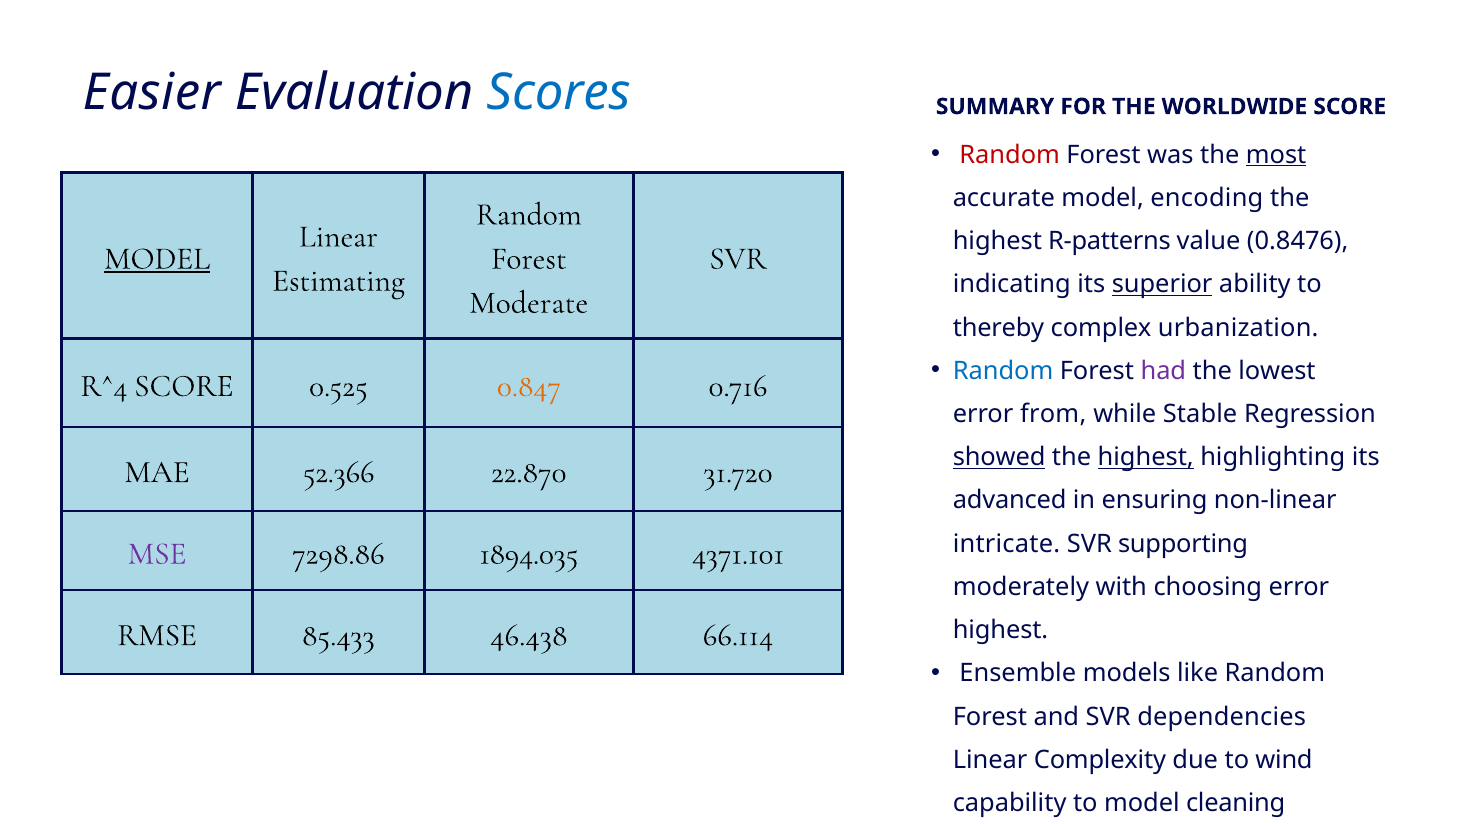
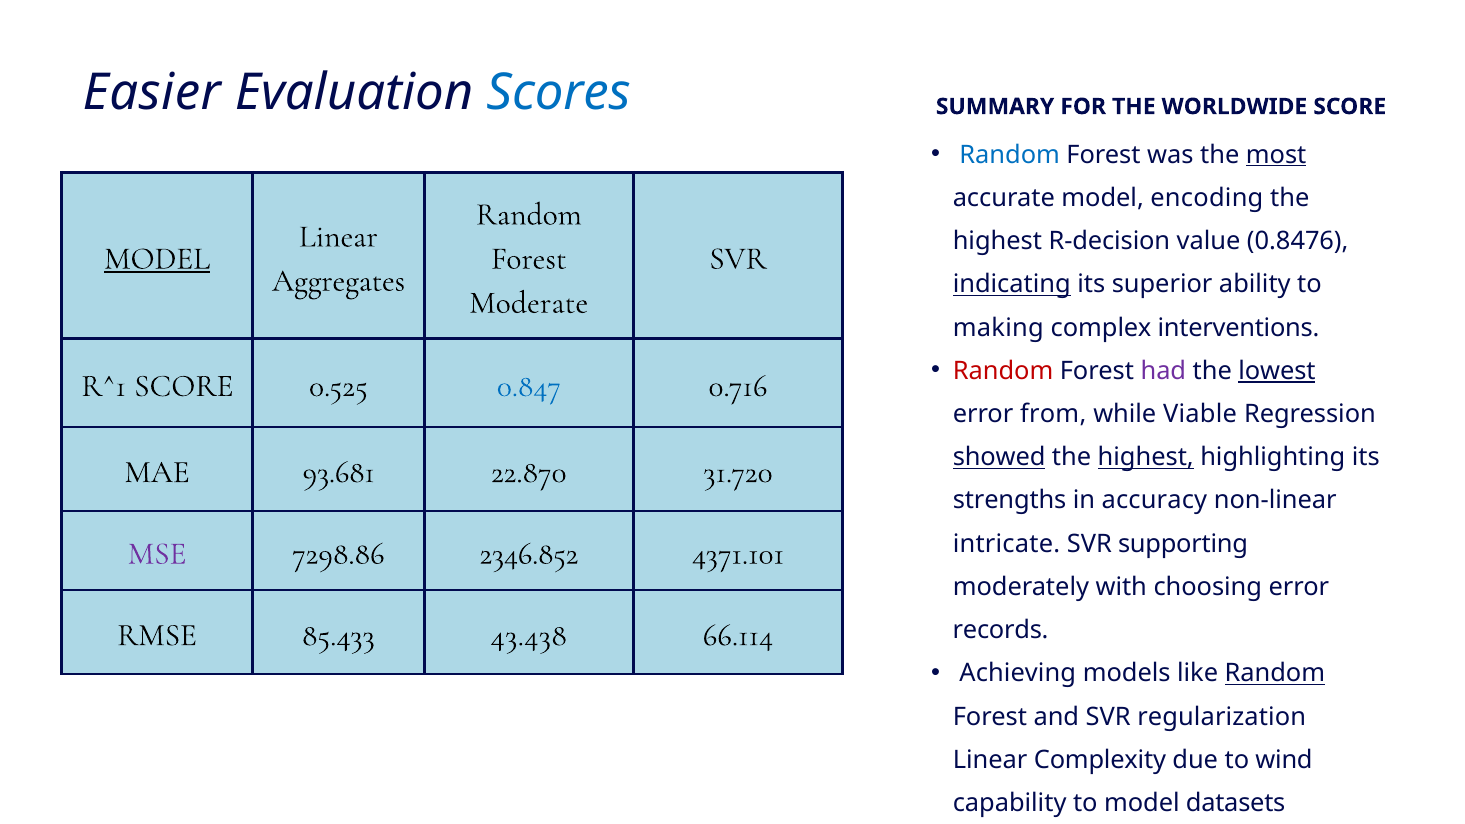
Random at (1010, 155) colour: red -> blue
R-patterns: R-patterns -> R-decision
Estimating: Estimating -> Aggregates
indicating underline: none -> present
superior underline: present -> none
thereby: thereby -> making
urbanization: urbanization -> interventions
Random at (1003, 371) colour: blue -> red
lowest underline: none -> present
R^4: R^4 -> R^1
0.847 colour: orange -> blue
Stable: Stable -> Viable
52.366: 52.366 -> 93.681
advanced: advanced -> strengths
ensuring: ensuring -> accuracy
1894.035: 1894.035 -> 2346.852
46.438: 46.438 -> 43.438
highest at (1001, 630): highest -> records
Ensemble: Ensemble -> Achieving
Random at (1275, 674) underline: none -> present
SVR dependencies: dependencies -> regularization
cleaning: cleaning -> datasets
